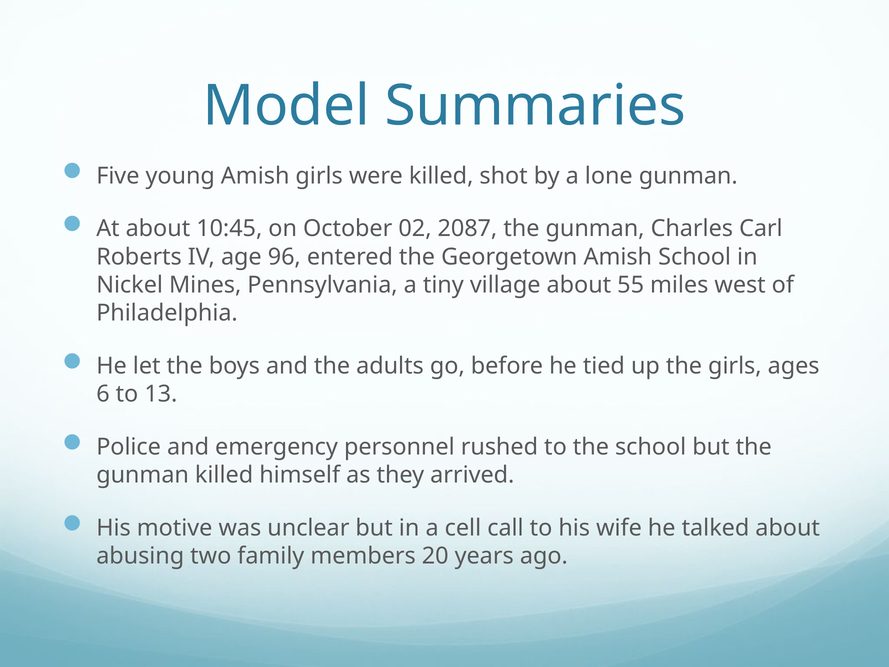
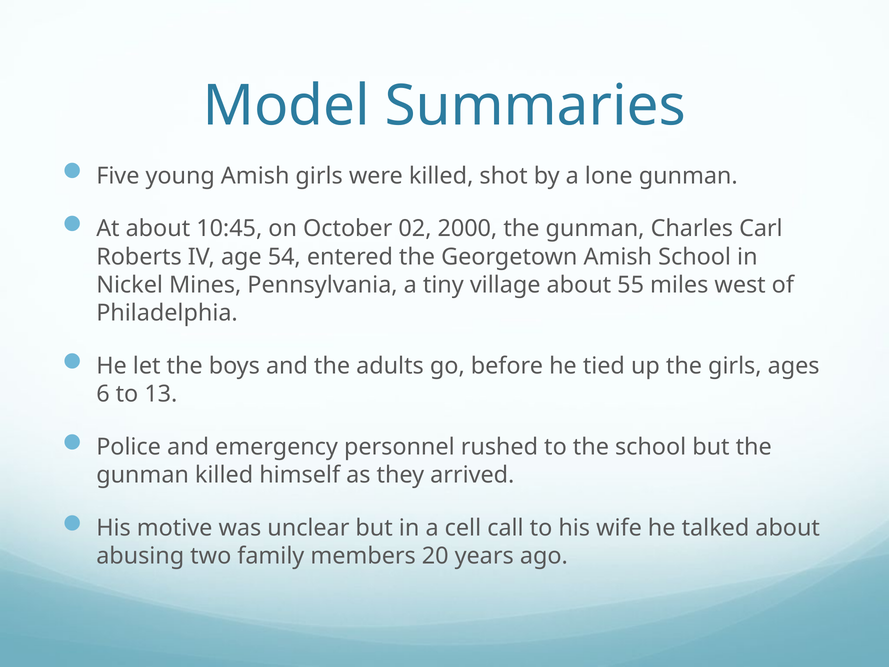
2087: 2087 -> 2000
96: 96 -> 54
